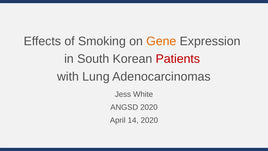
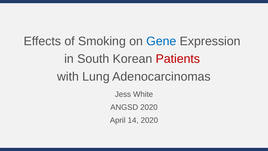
Gene colour: orange -> blue
